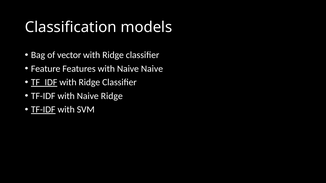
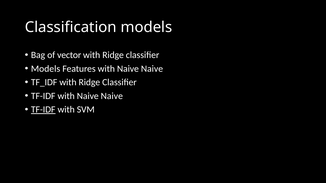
Feature at (46, 69): Feature -> Models
TF_IDF underline: present -> none
TF-IDF with Naive Ridge: Ridge -> Naive
